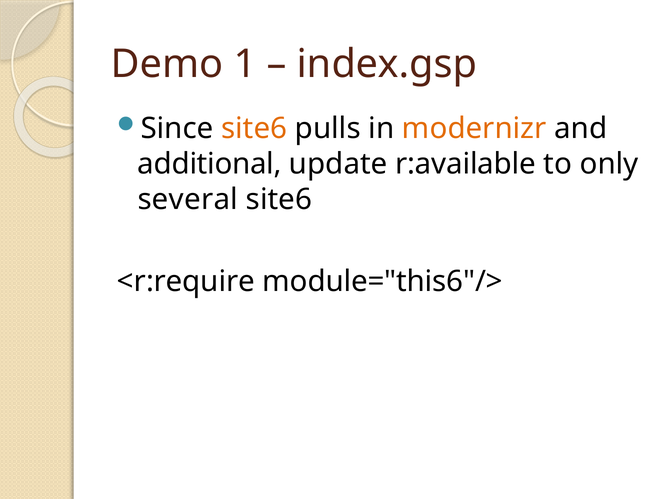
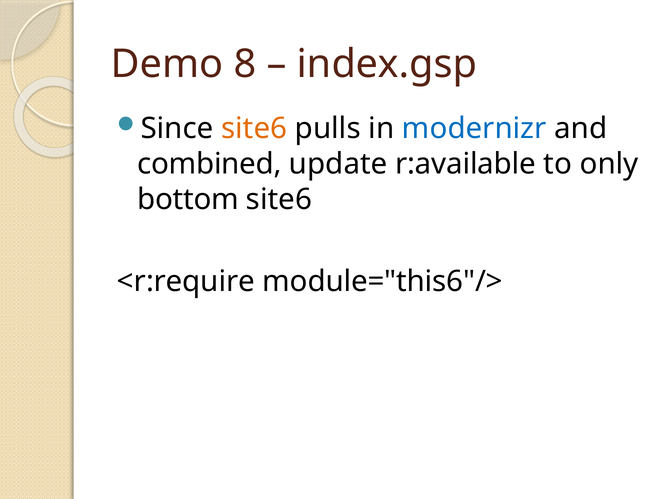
1: 1 -> 8
modernizr colour: orange -> blue
additional: additional -> combined
several: several -> bottom
